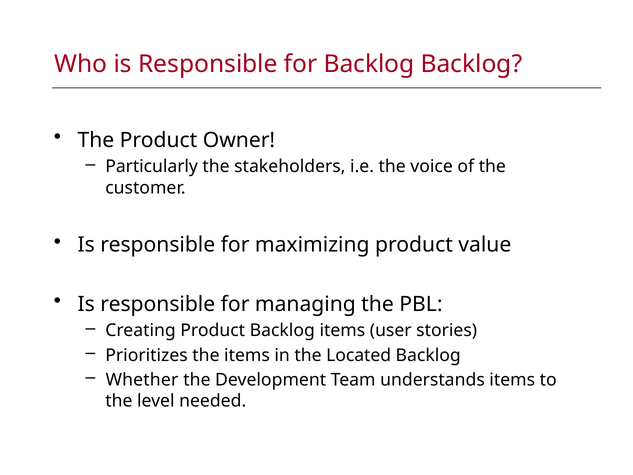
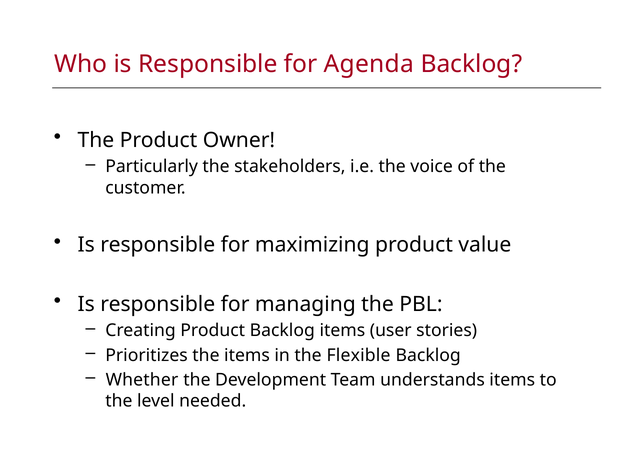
for Backlog: Backlog -> Agenda
Located: Located -> Flexible
